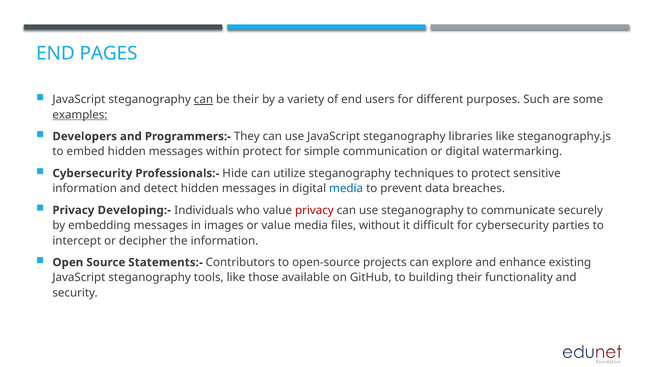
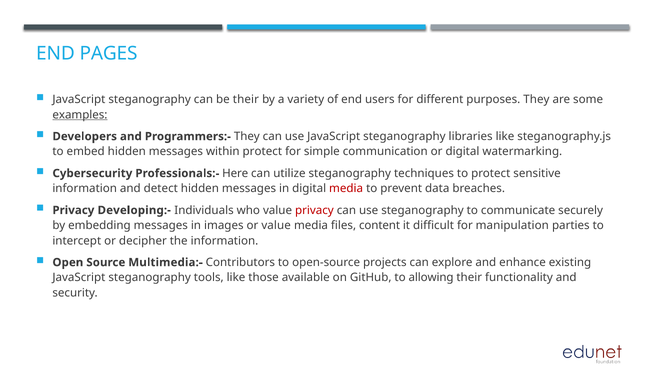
can at (203, 100) underline: present -> none
purposes Such: Such -> They
Hide: Hide -> Here
media at (346, 189) colour: blue -> red
without: without -> content
for cybersecurity: cybersecurity -> manipulation
Statements:-: Statements:- -> Multimedia:-
building: building -> allowing
